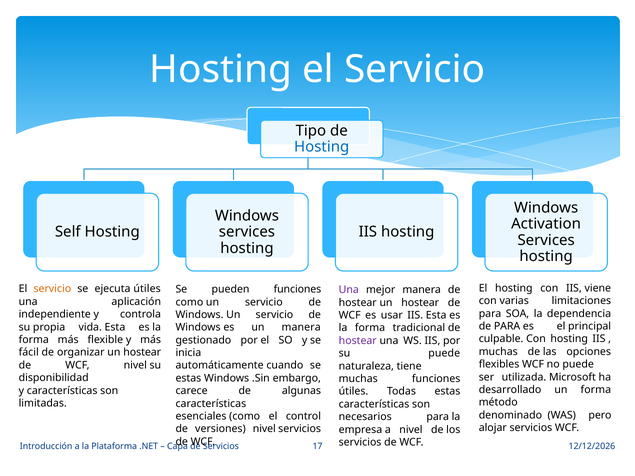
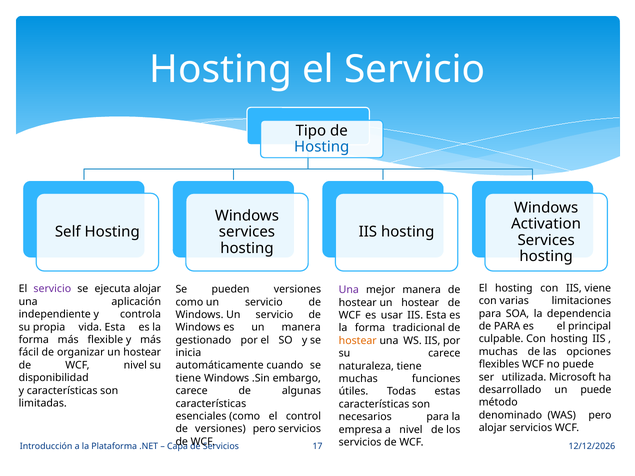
servicio at (52, 289) colour: orange -> purple
ejecuta útiles: útiles -> alojar
pueden funciones: funciones -> versiones
hostear at (358, 341) colour: purple -> orange
su puede: puede -> carece
estas at (188, 378): estas -> tiene
un forma: forma -> puede
versiones nivel: nivel -> pero
